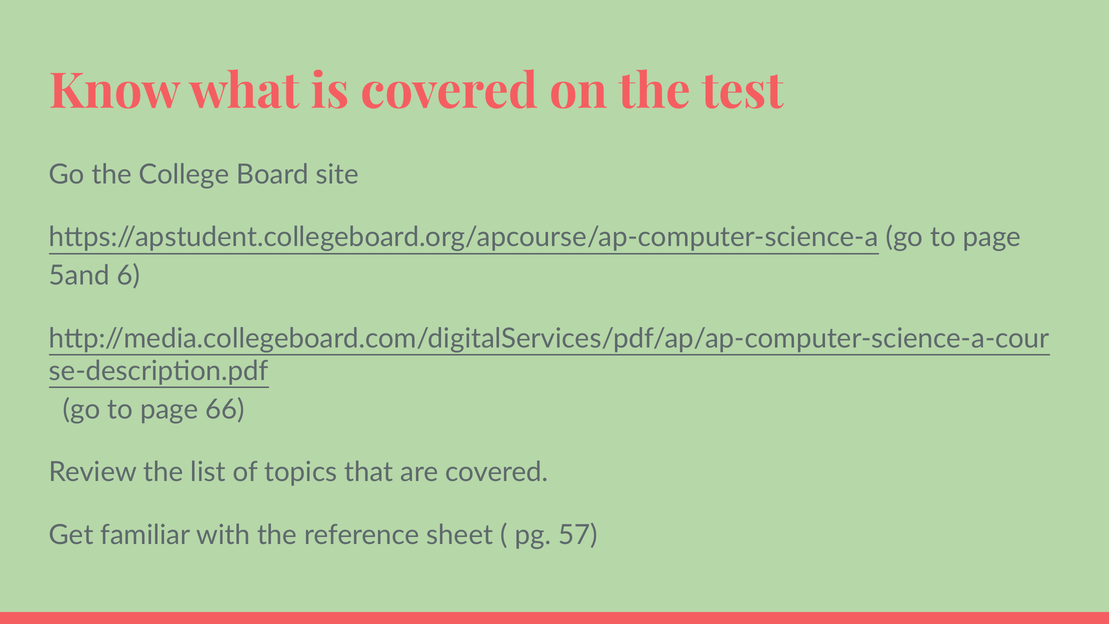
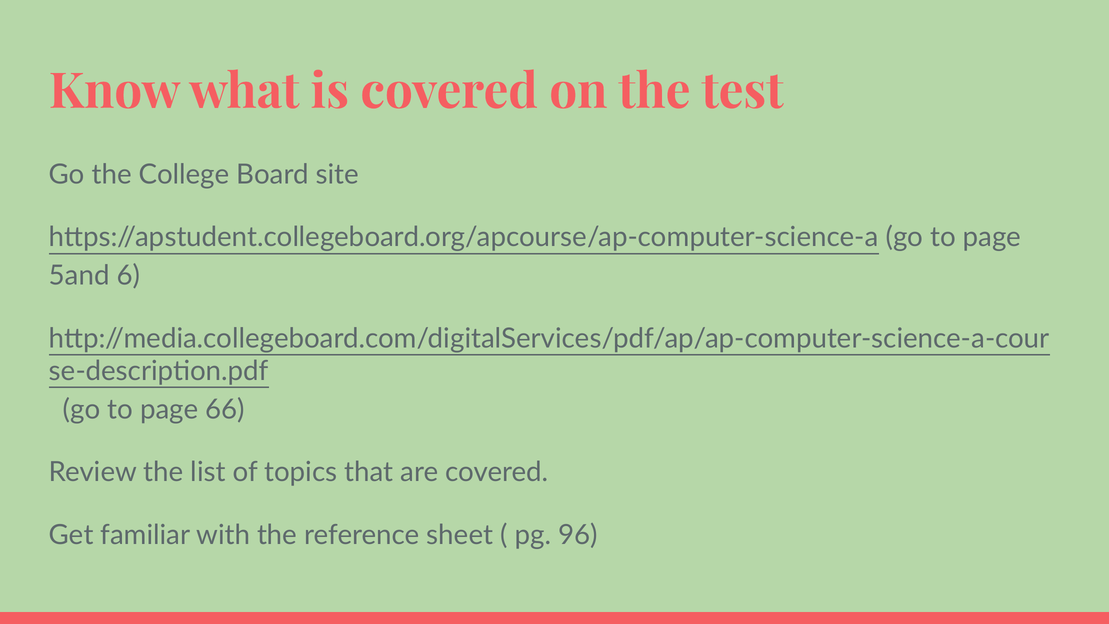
57: 57 -> 96
